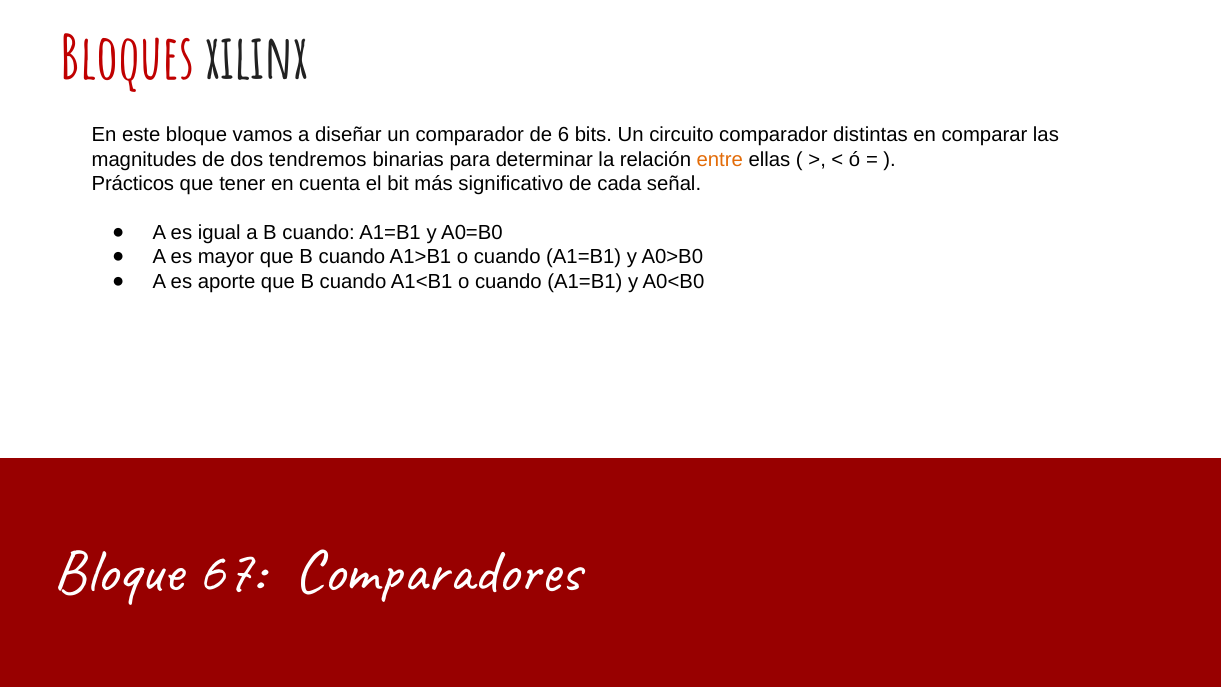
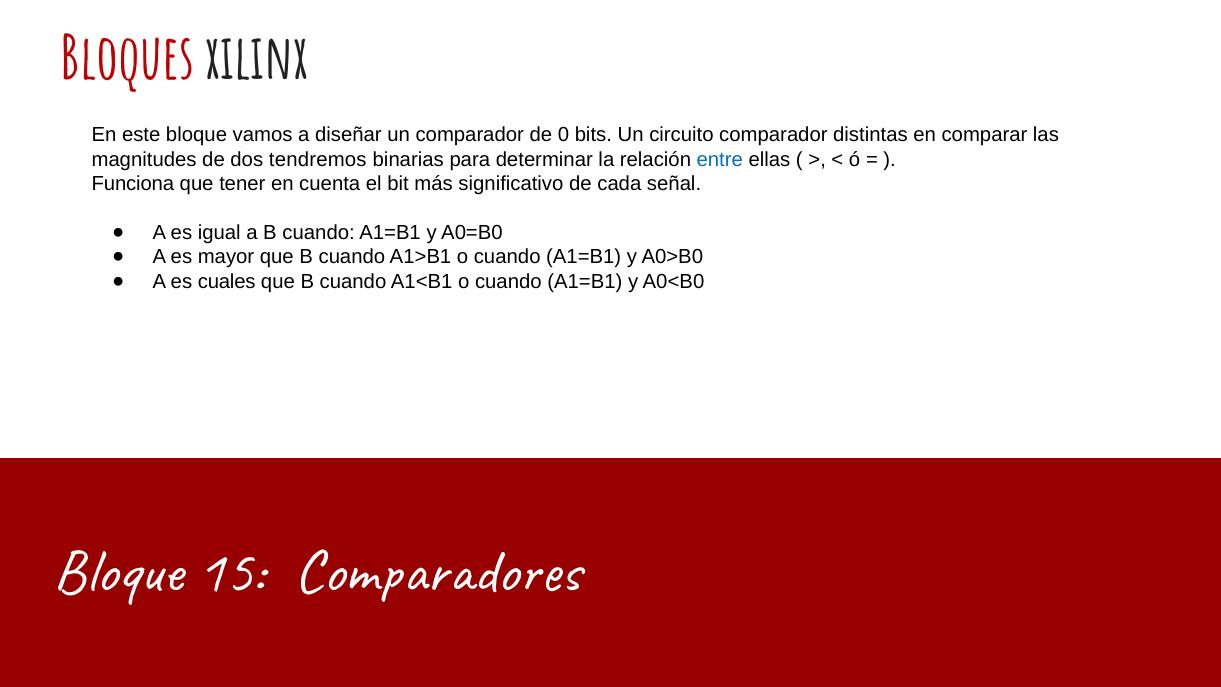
6: 6 -> 0
entre colour: orange -> blue
Prácticos: Prácticos -> Funciona
aporte: aporte -> cuales
67: 67 -> 15
